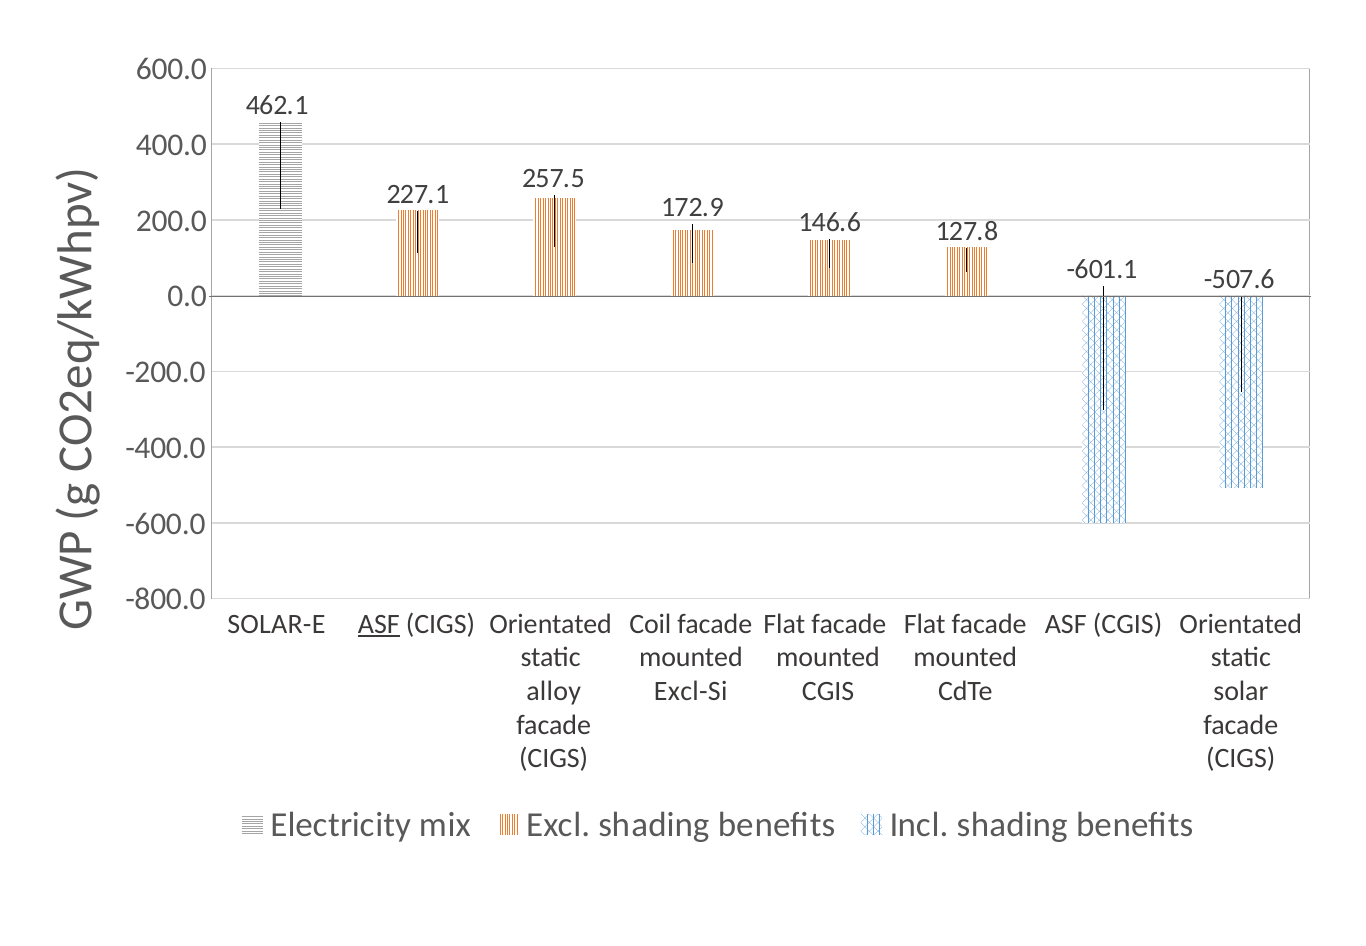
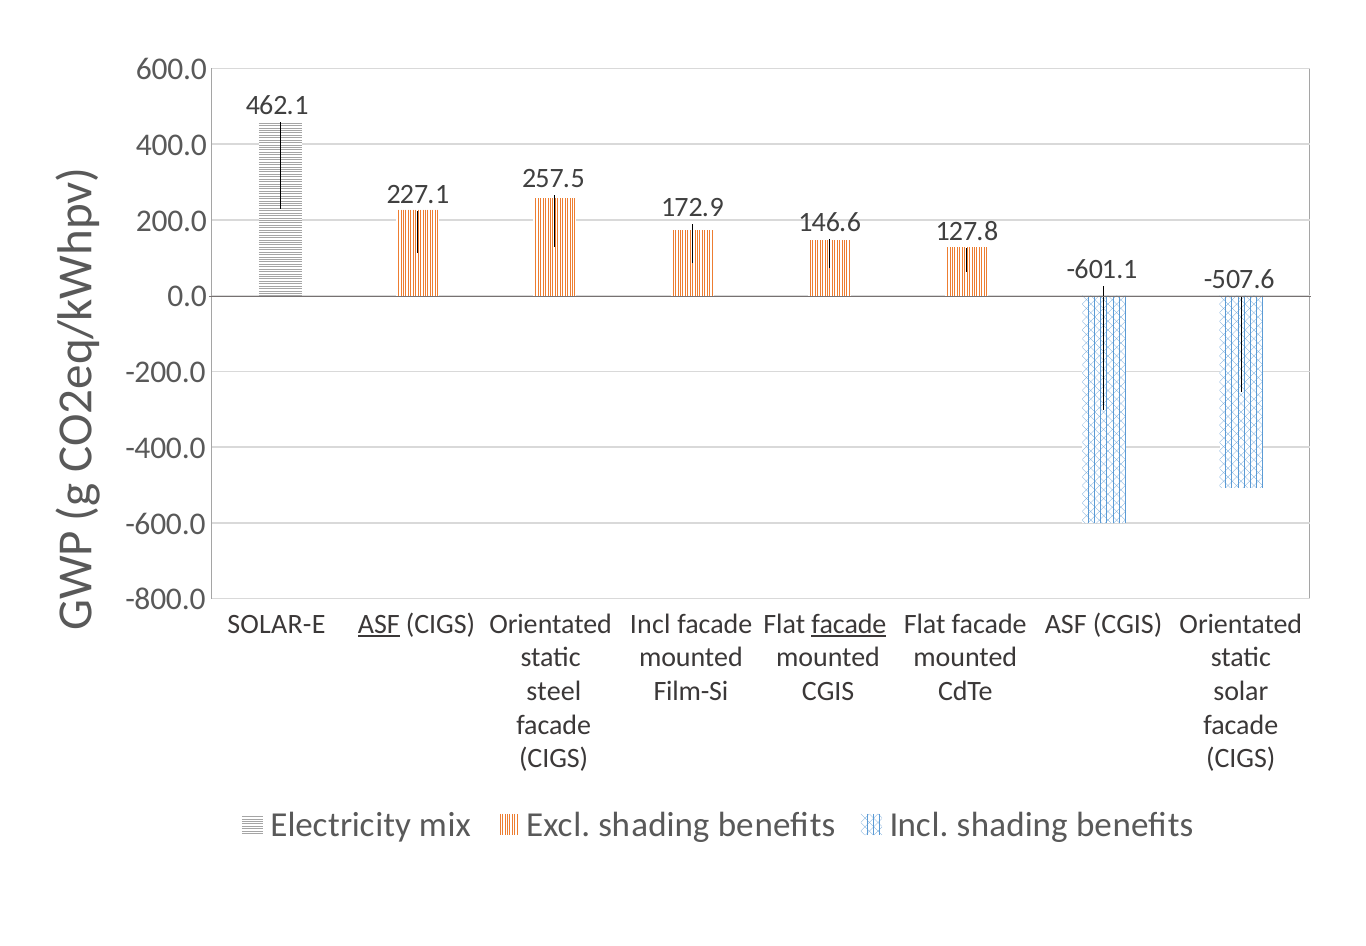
Coil at (650, 624): Coil -> Incl
facade at (849, 624) underline: none -> present
alloy: alloy -> steel
Excl-Si: Excl-Si -> Film-Si
